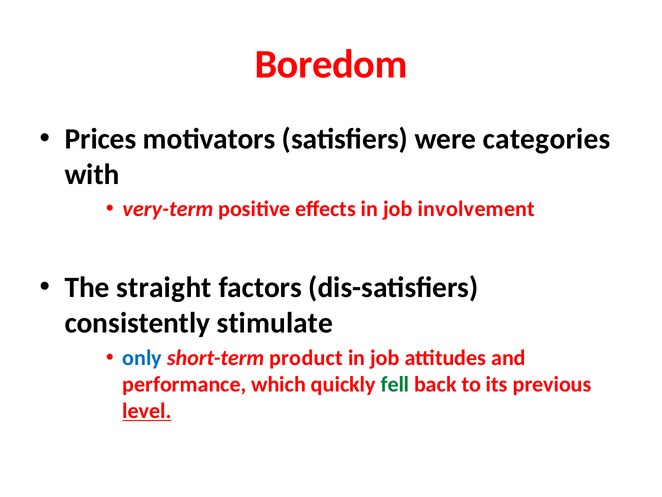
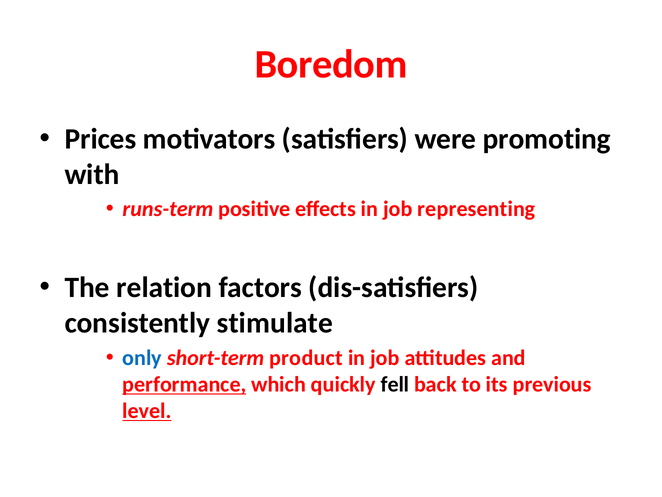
categories: categories -> promoting
very-term: very-term -> runs-term
involvement: involvement -> representing
straight: straight -> relation
performance underline: none -> present
fell colour: green -> black
